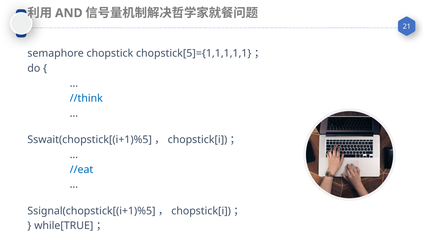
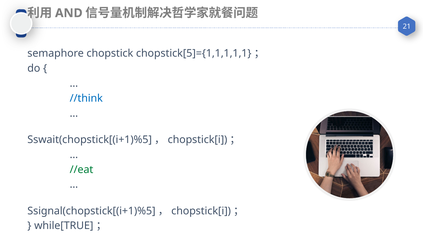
//eat colour: blue -> green
